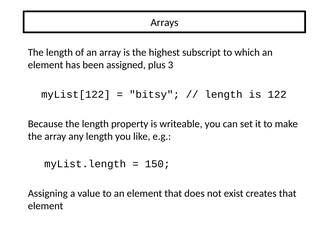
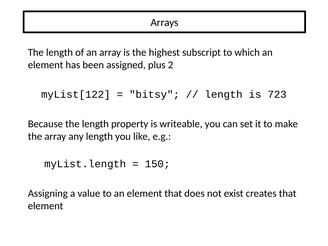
3: 3 -> 2
122: 122 -> 723
